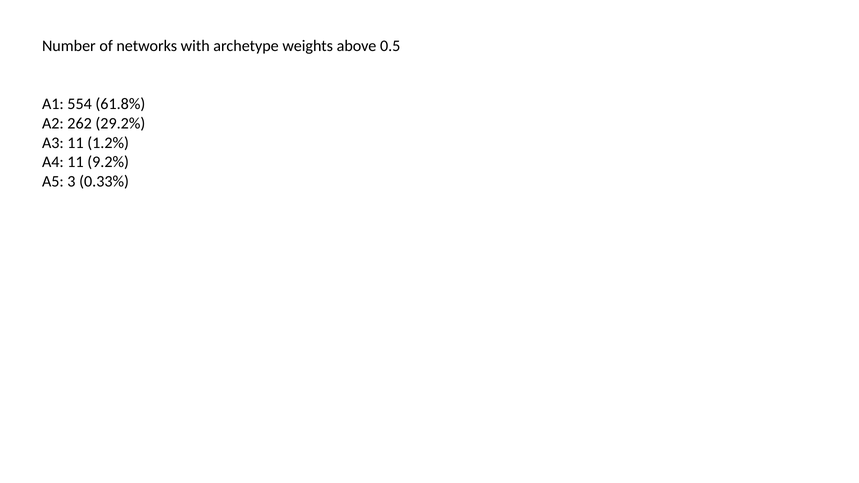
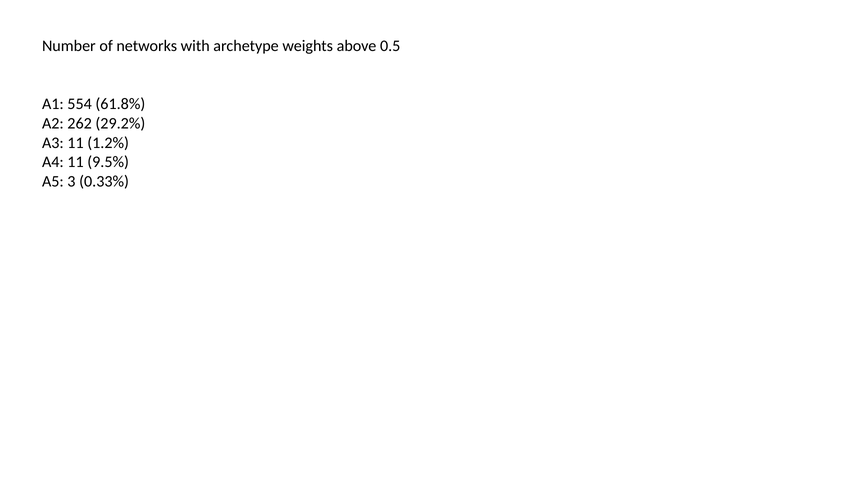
9.2%: 9.2% -> 9.5%
